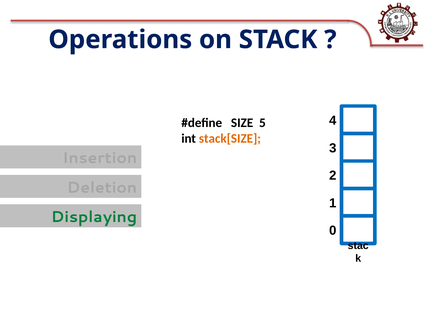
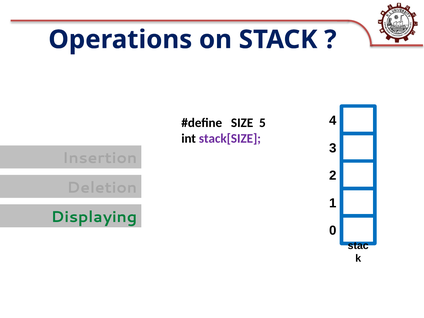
stack[SIZE colour: orange -> purple
